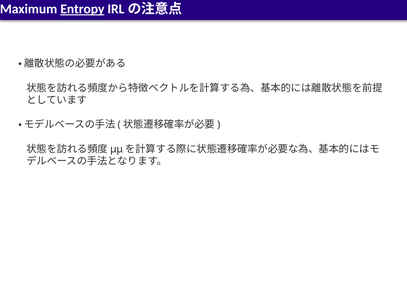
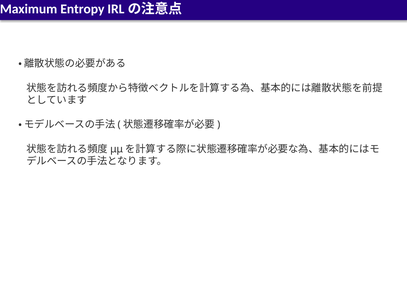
Entropy underline: present -> none
